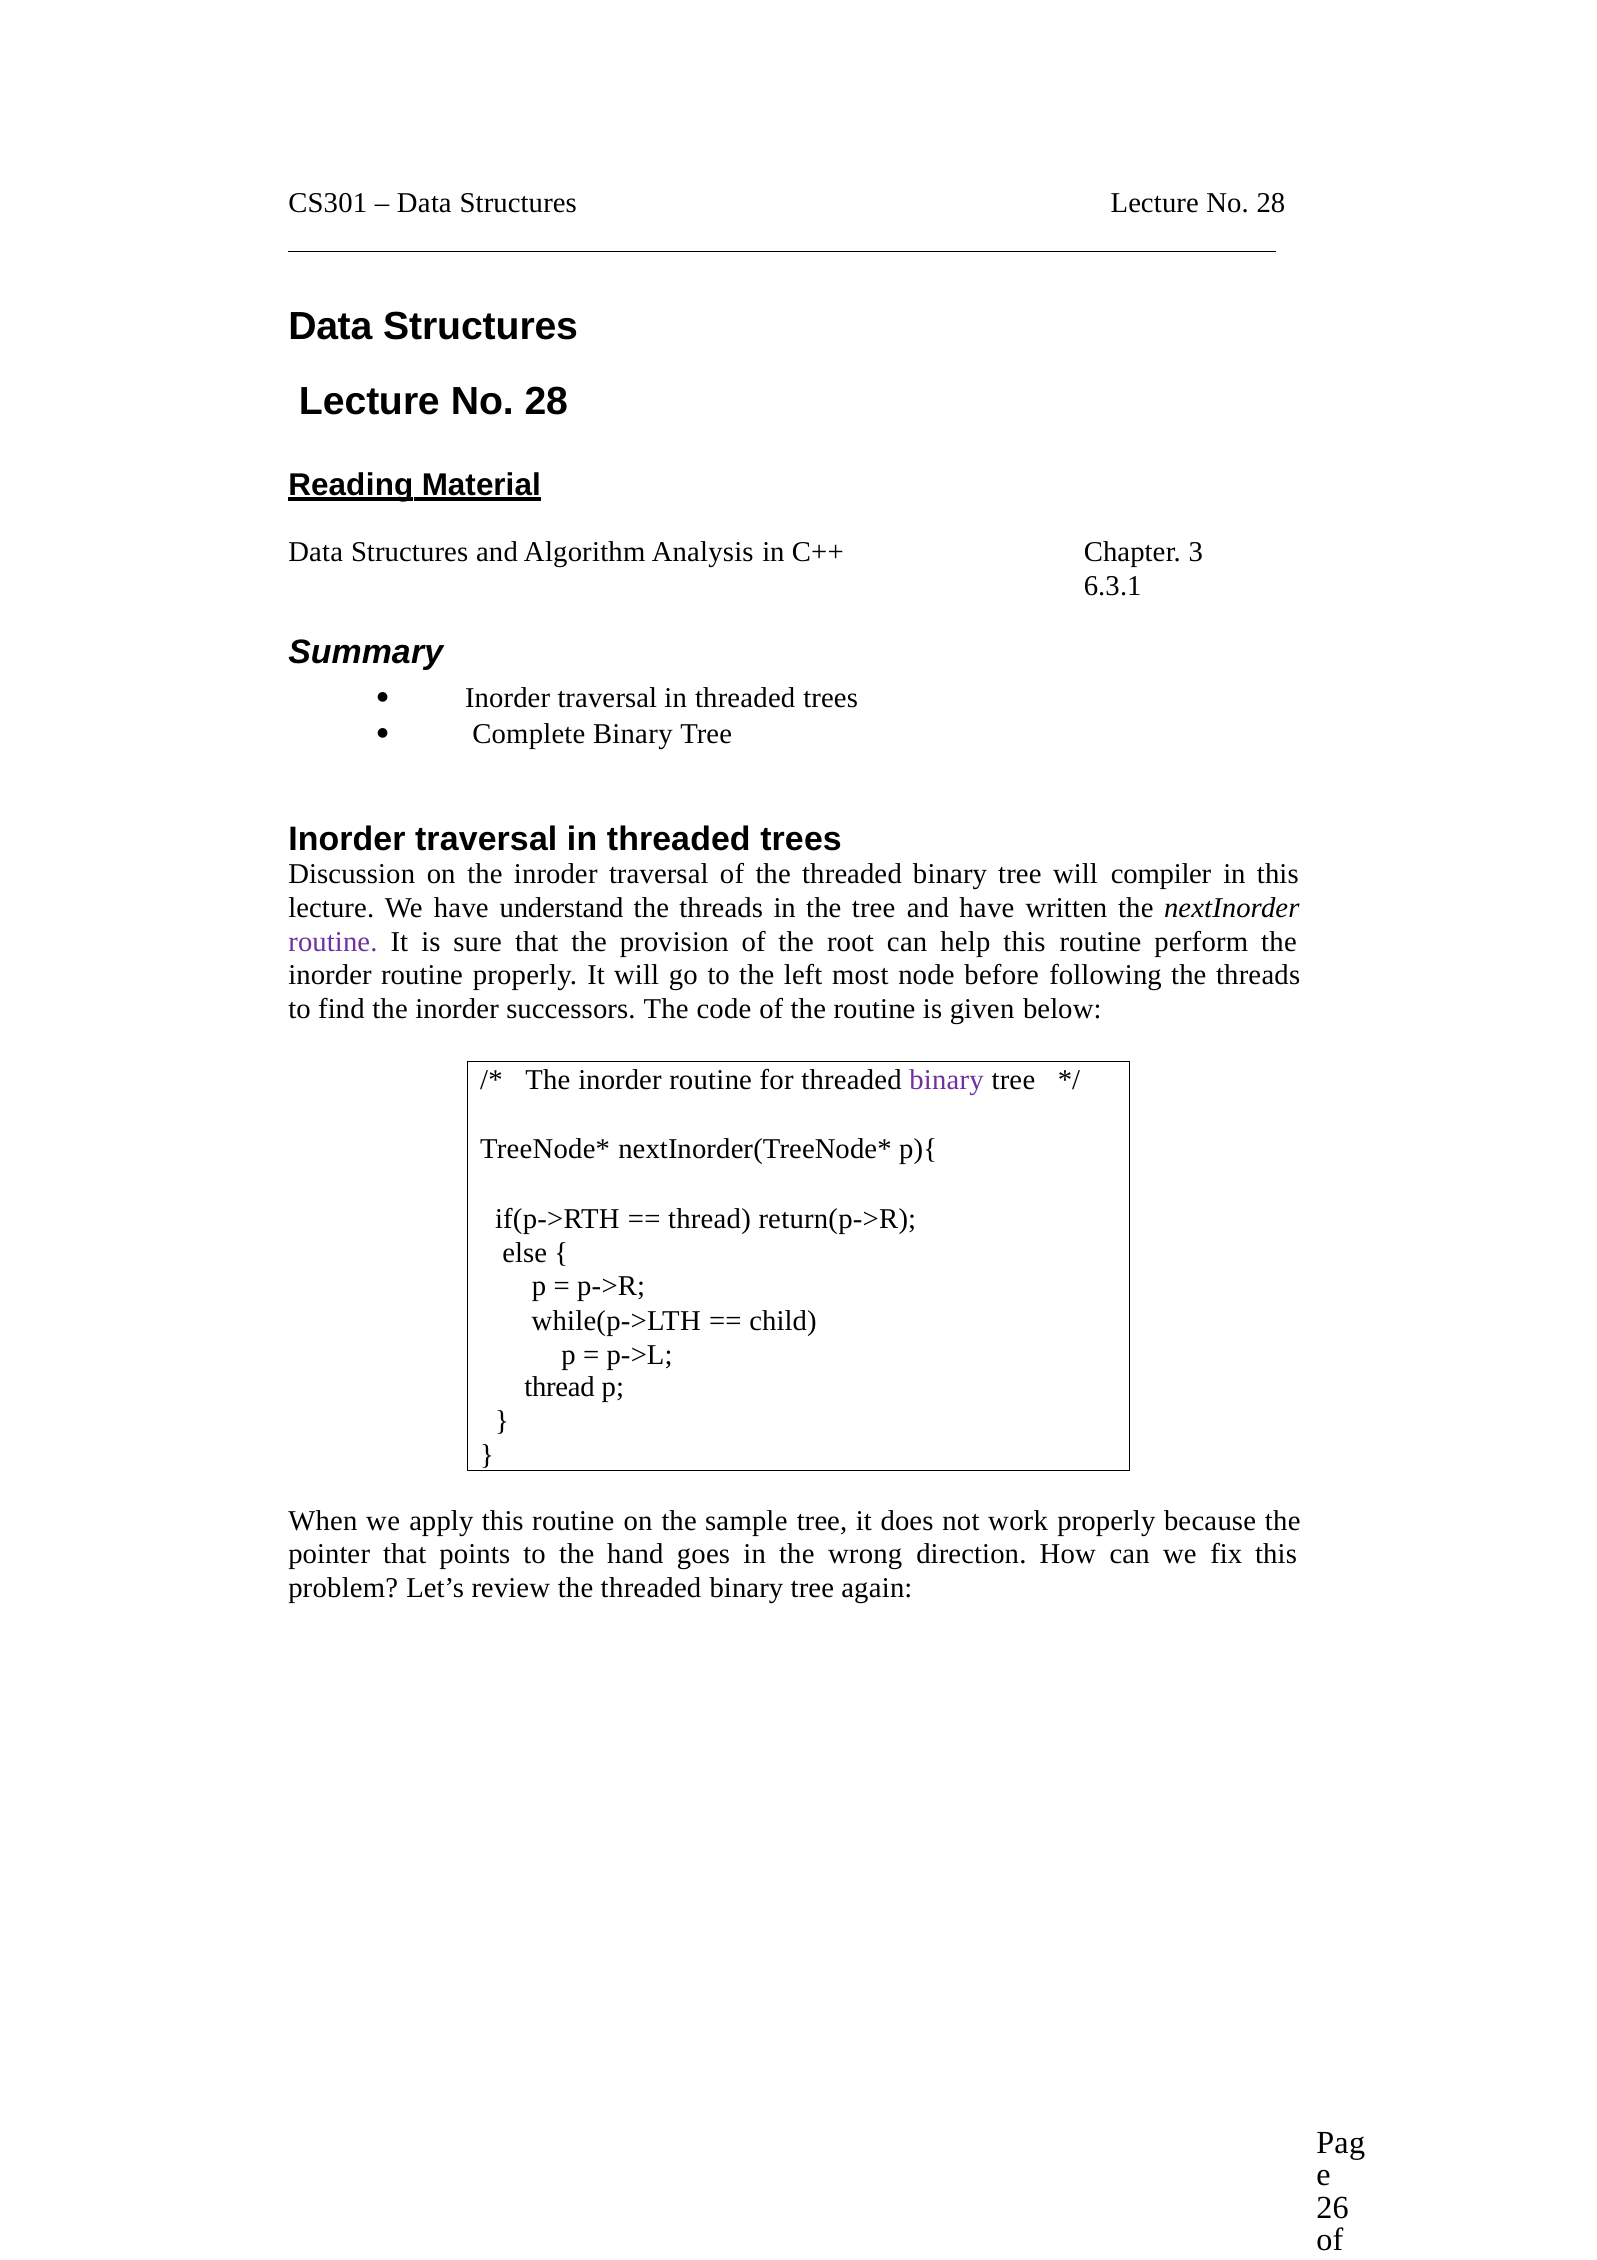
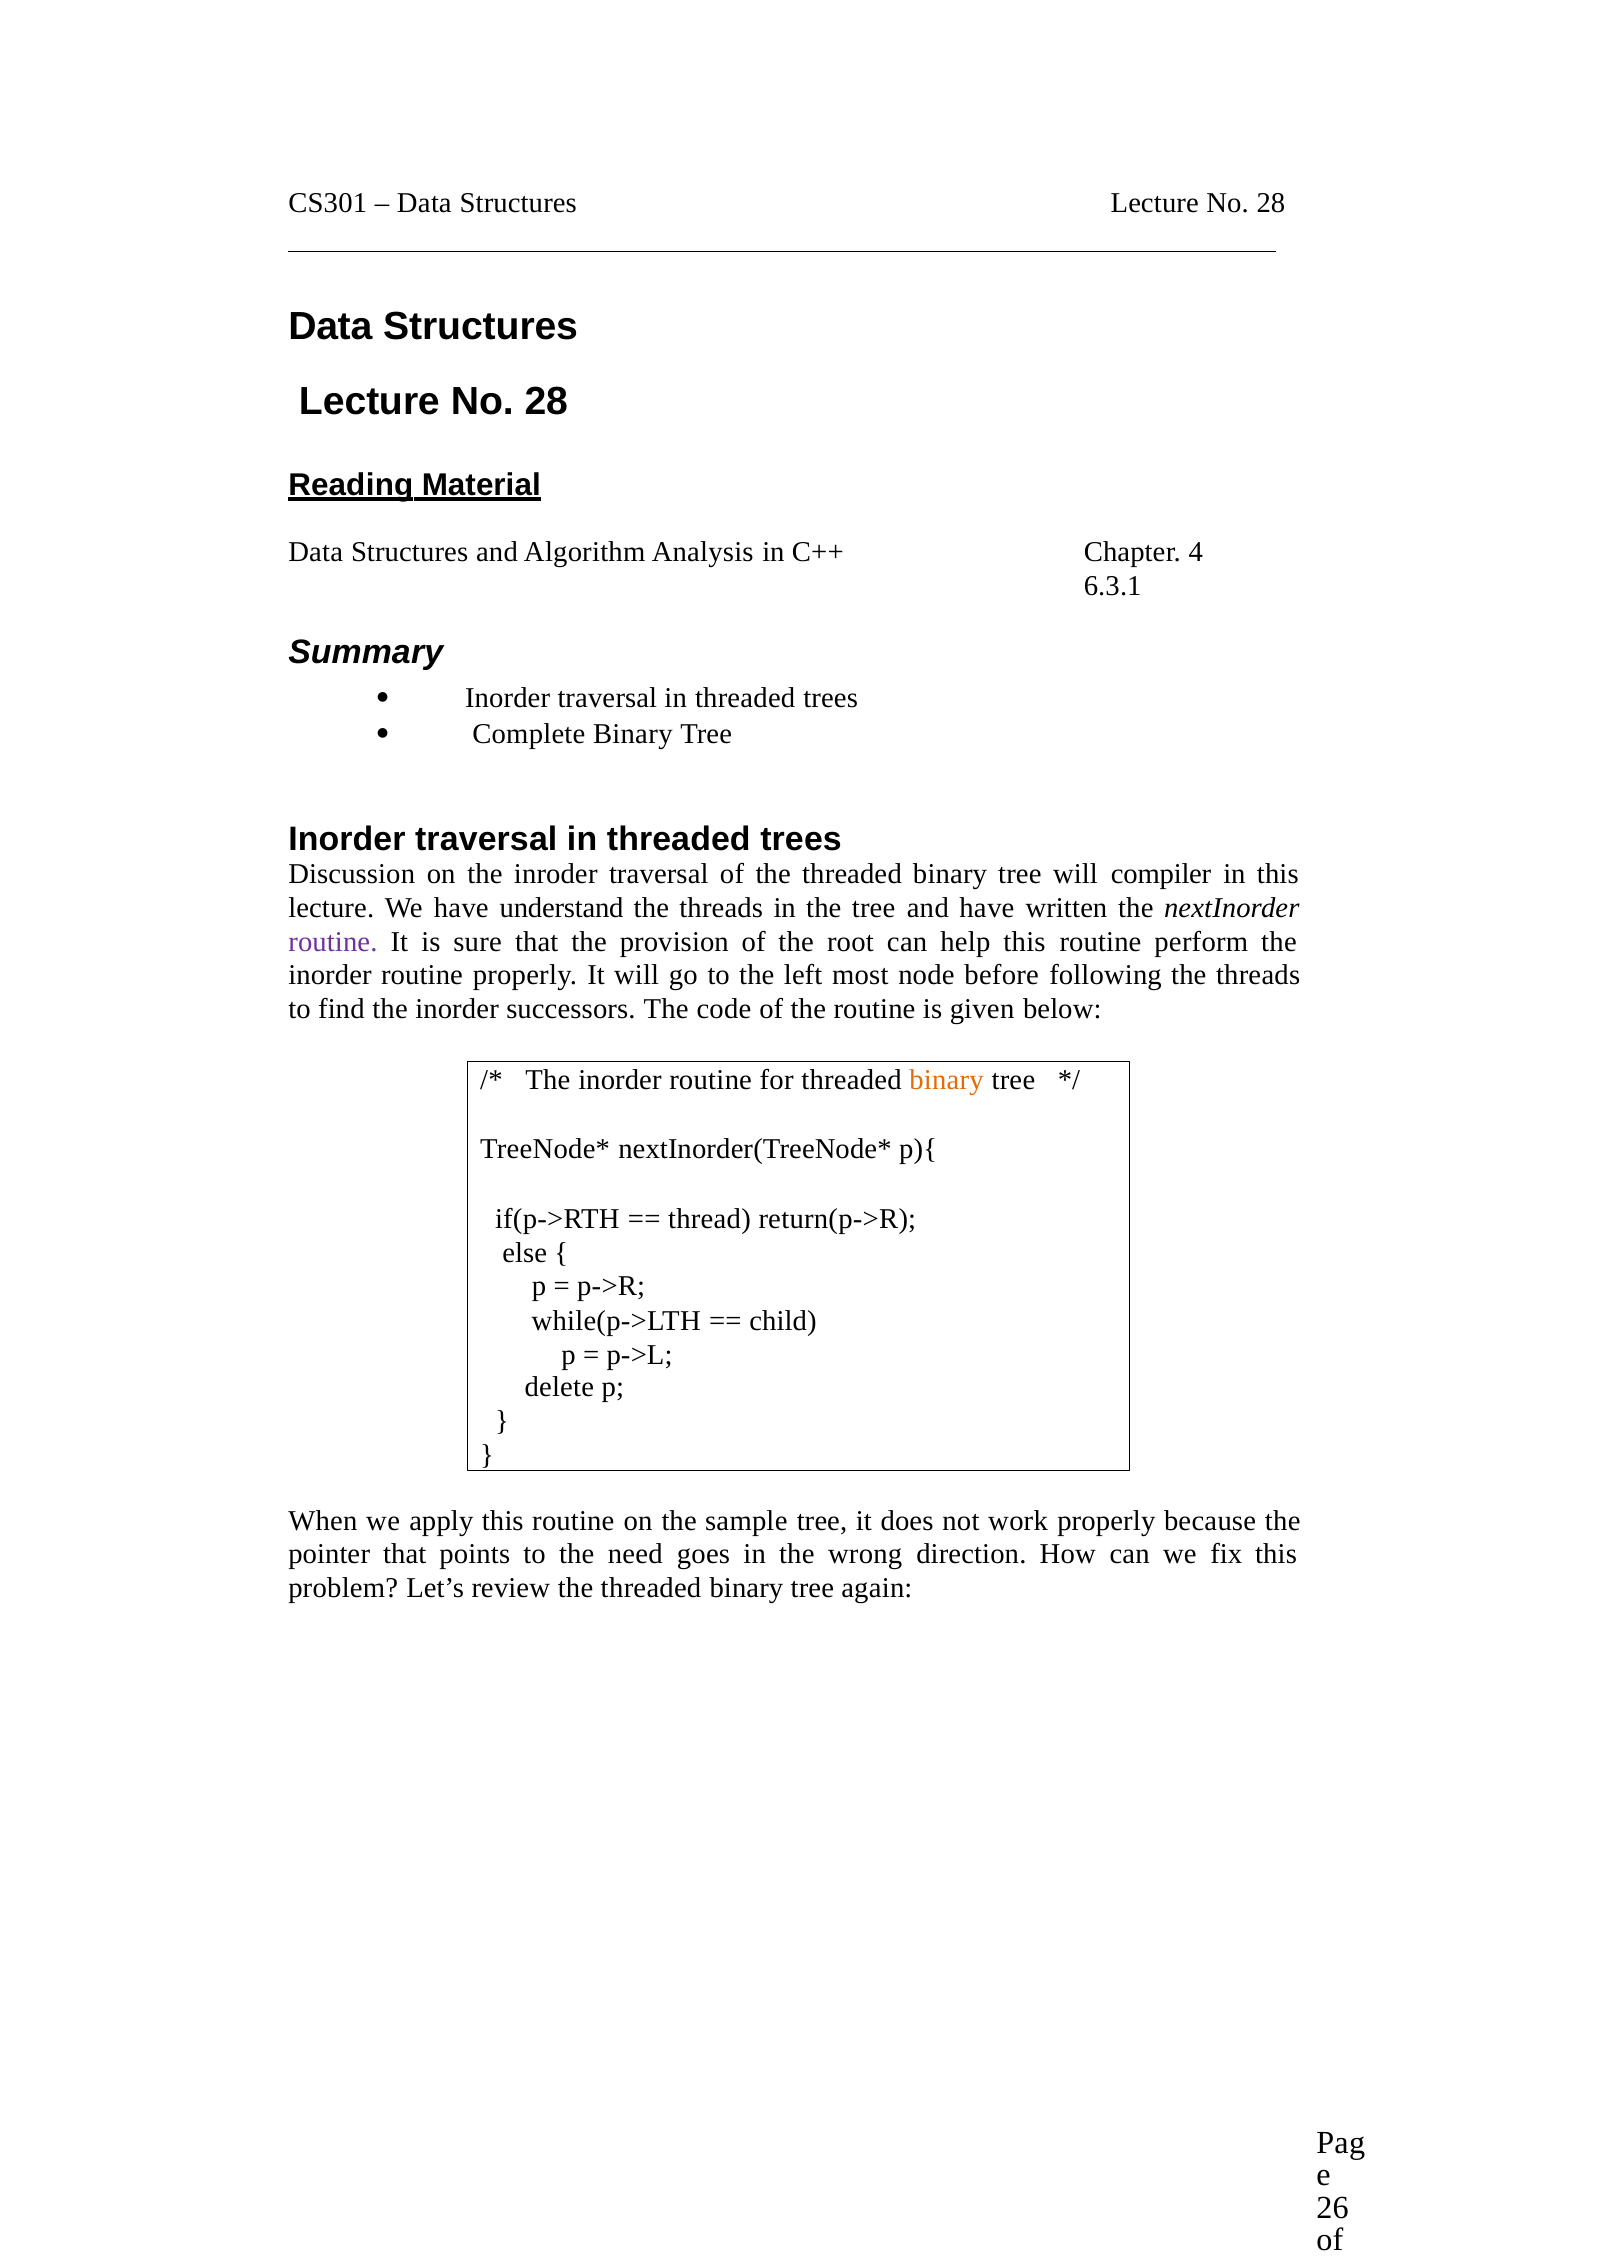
3: 3 -> 4
binary at (946, 1080) colour: purple -> orange
thread at (560, 1387): thread -> delete
hand: hand -> need
